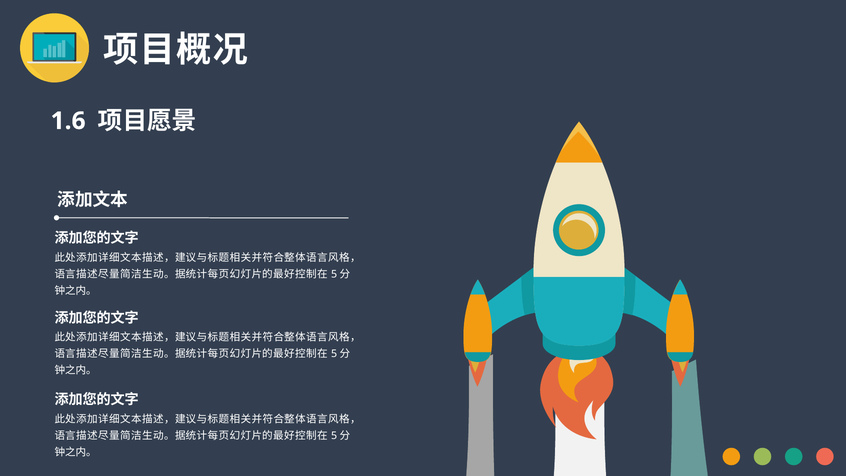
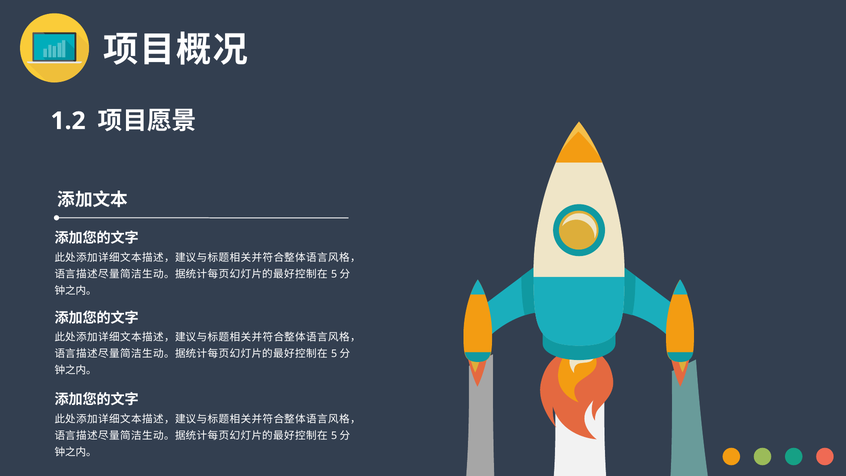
1.6: 1.6 -> 1.2
